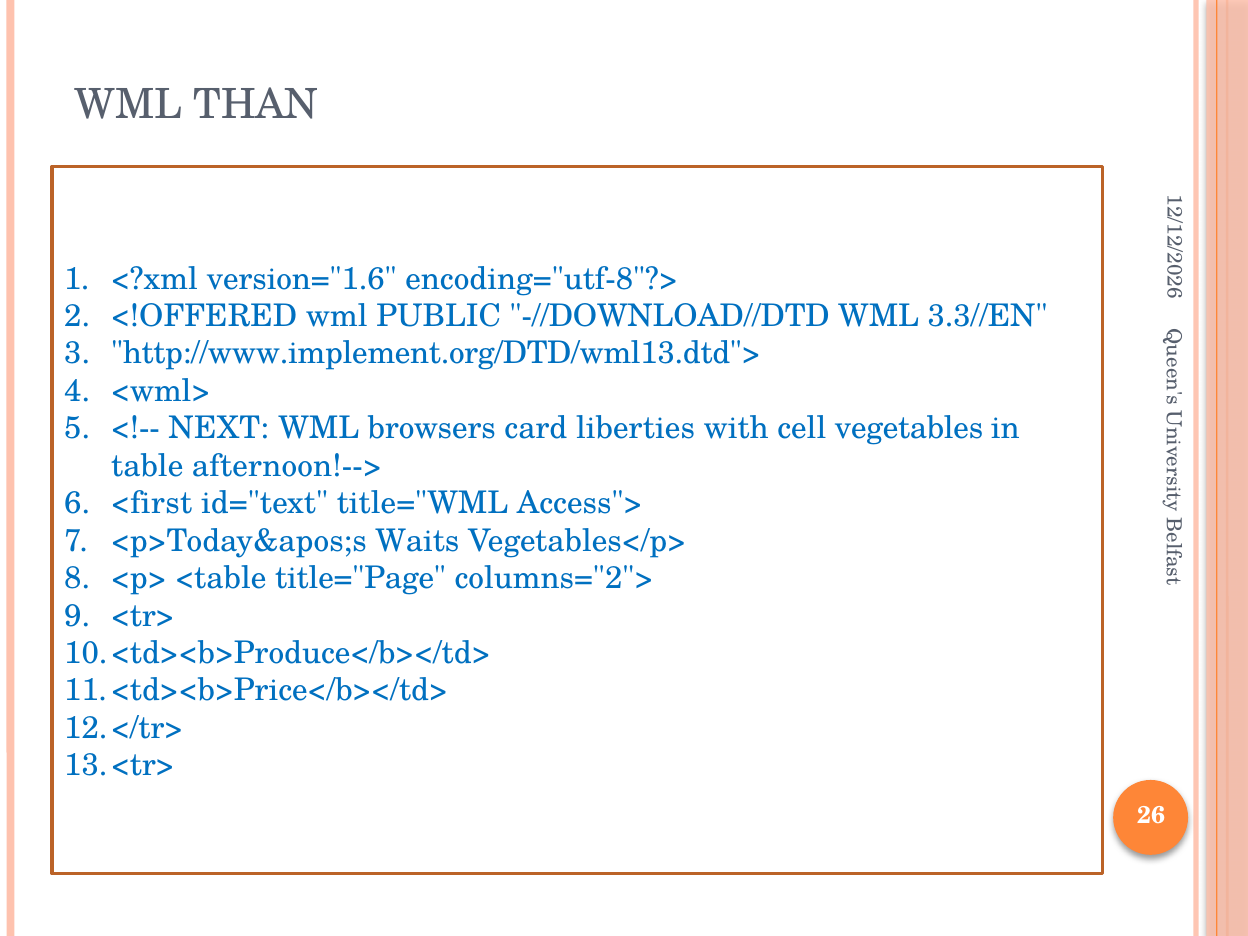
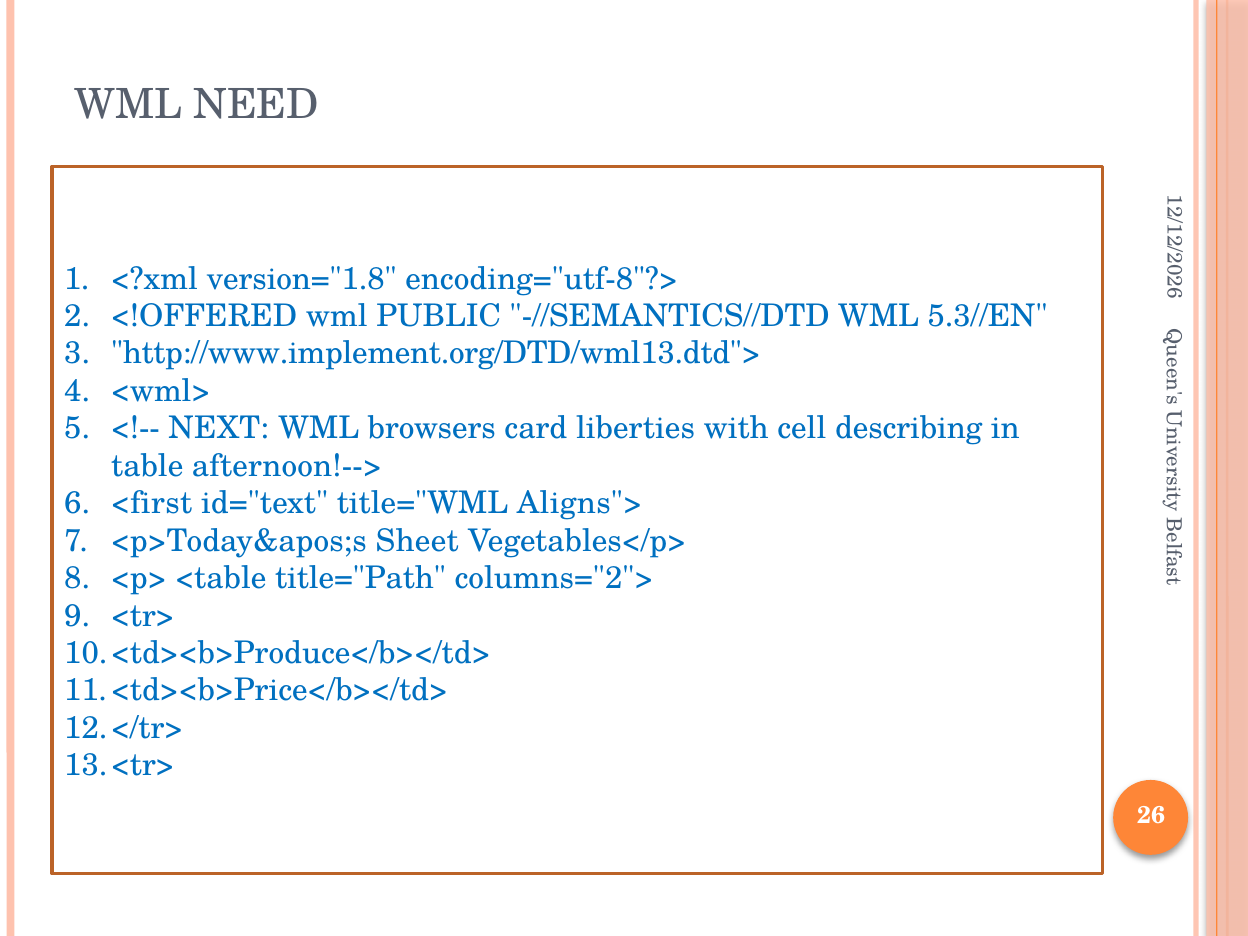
THAN: THAN -> NEED
version="1.6: version="1.6 -> version="1.8
-//DOWNLOAD//DTD: -//DOWNLOAD//DTD -> -//SEMANTICS//DTD
3.3//EN: 3.3//EN -> 5.3//EN
vegetables: vegetables -> describing
Access">: Access"> -> Aligns">
Waits: Waits -> Sheet
title="Page: title="Page -> title="Path
